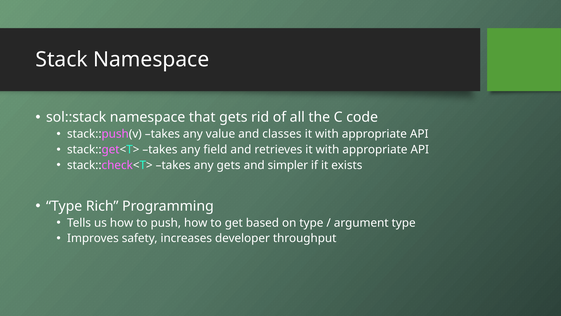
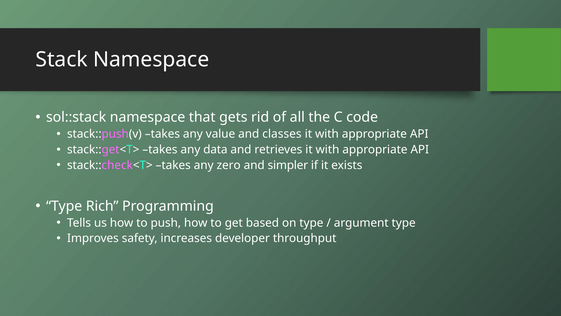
field: field -> data
any gets: gets -> zero
